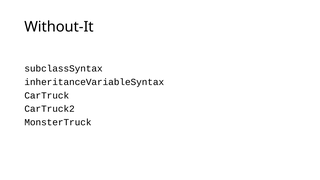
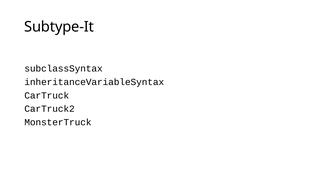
Without-It: Without-It -> Subtype-It
